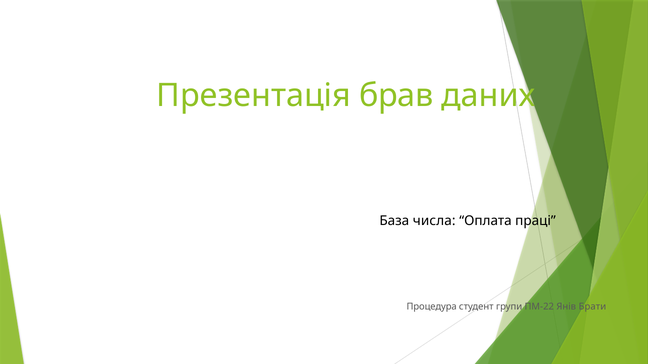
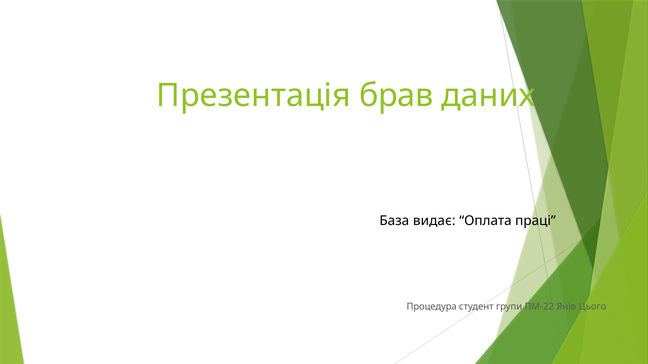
числа: числа -> видає
Брати: Брати -> Цього
